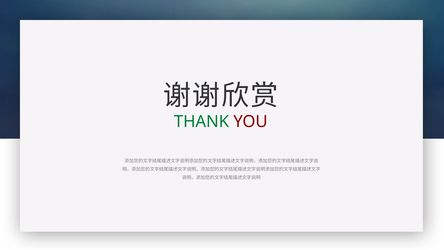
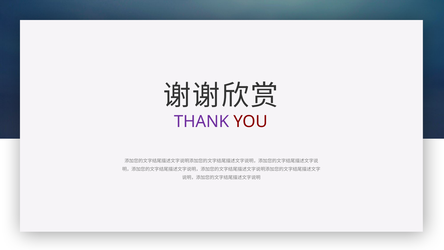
THANK colour: green -> purple
